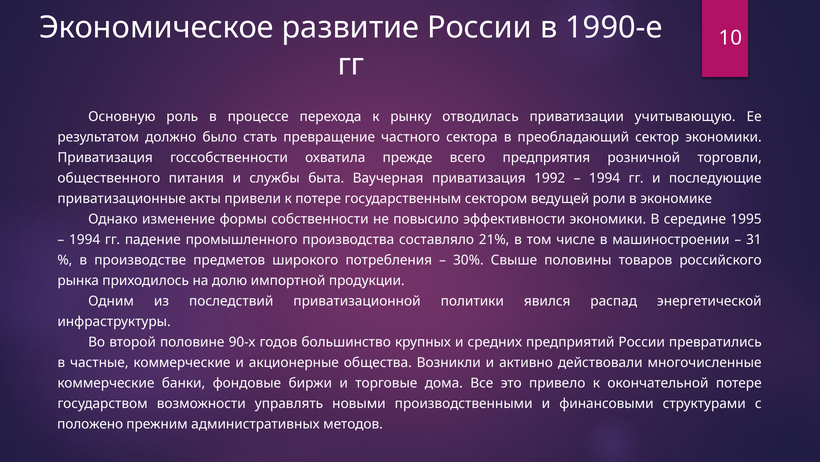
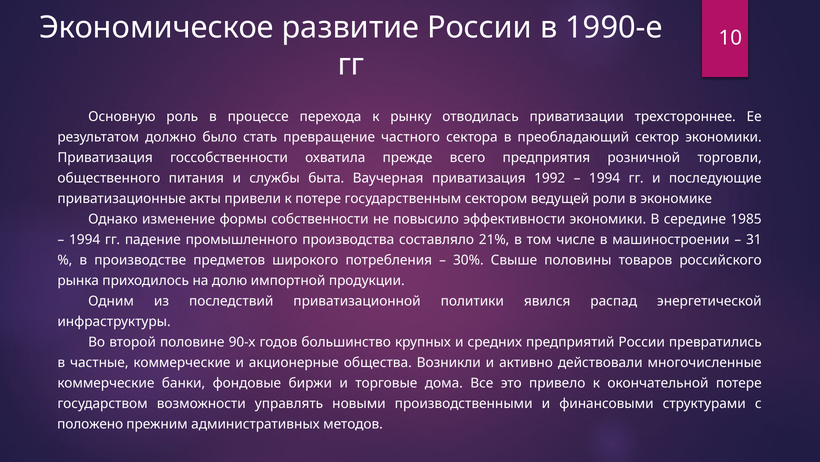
учитывающую: учитывающую -> трехстороннее
1995: 1995 -> 1985
